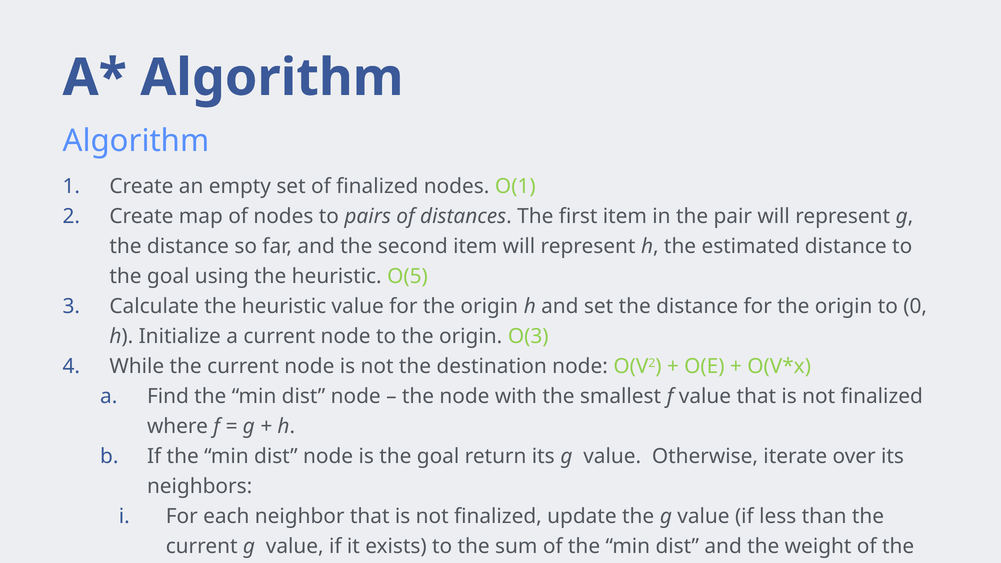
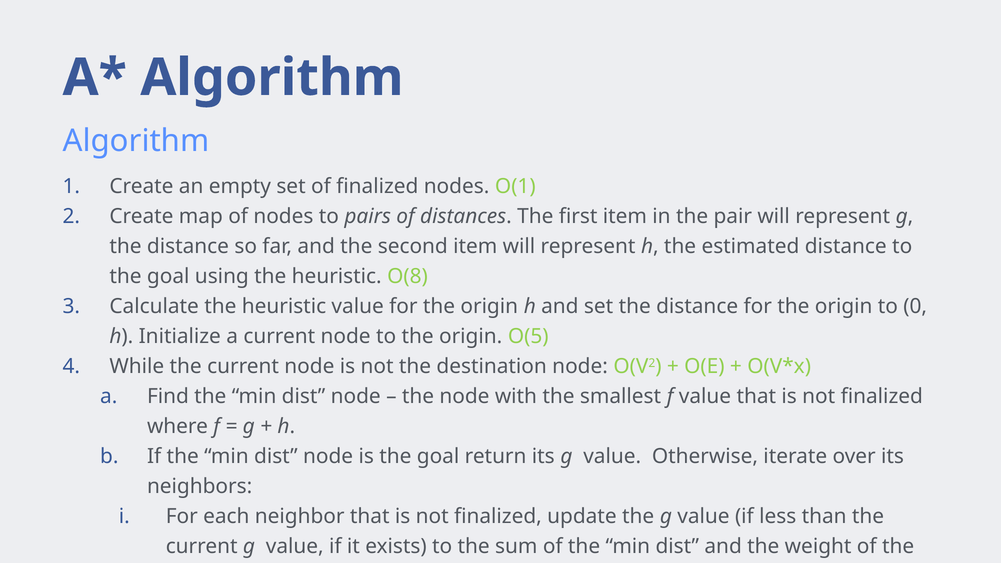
O(5: O(5 -> O(8
O(3: O(3 -> O(5
